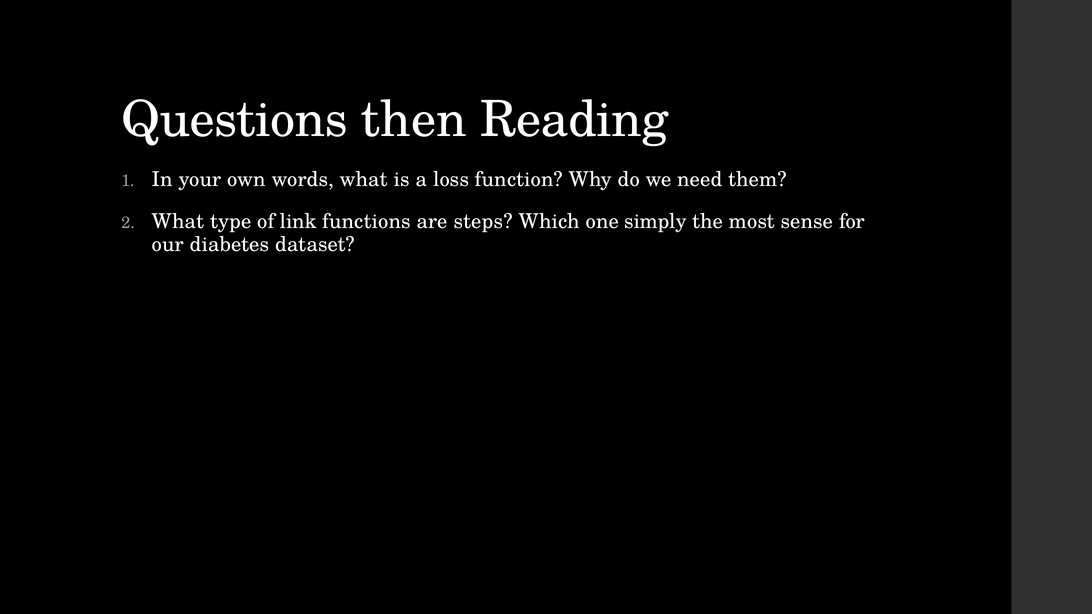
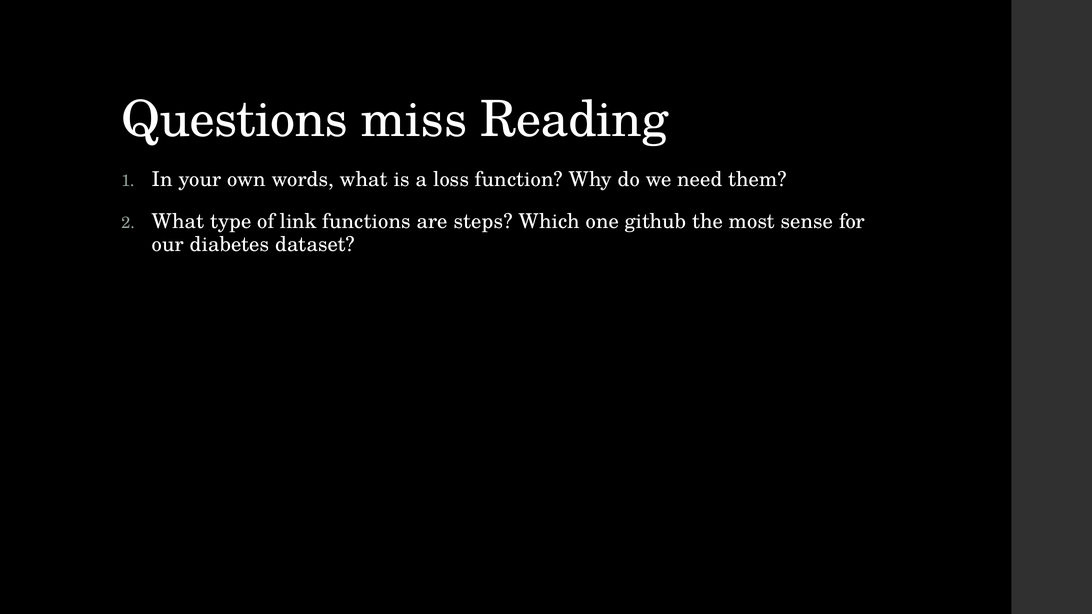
then: then -> miss
simply: simply -> github
